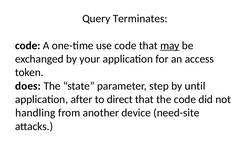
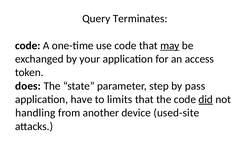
until: until -> pass
after: after -> have
direct: direct -> limits
did underline: none -> present
need-site: need-site -> used-site
